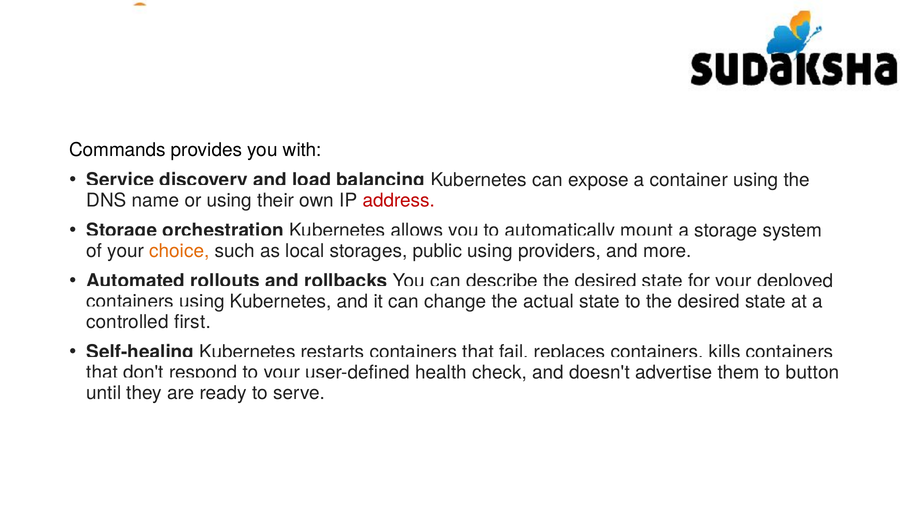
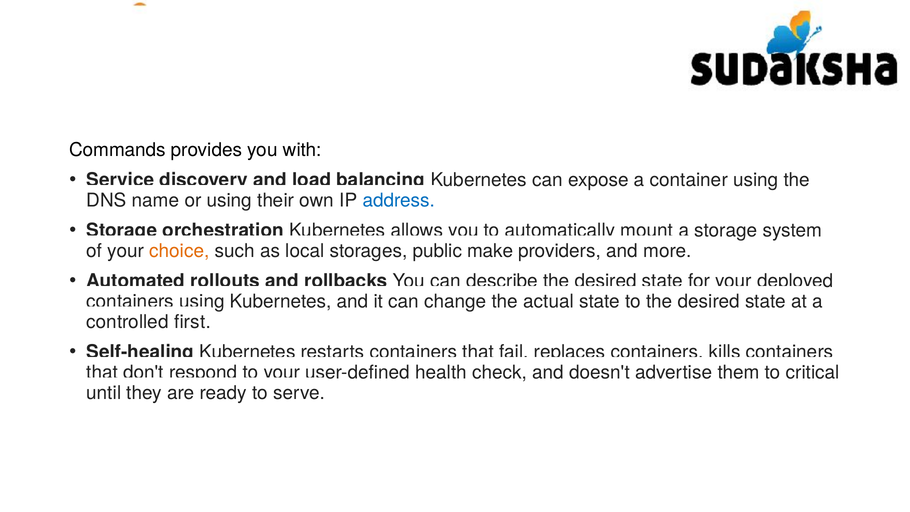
address colour: red -> blue
public using: using -> make
button: button -> critical
